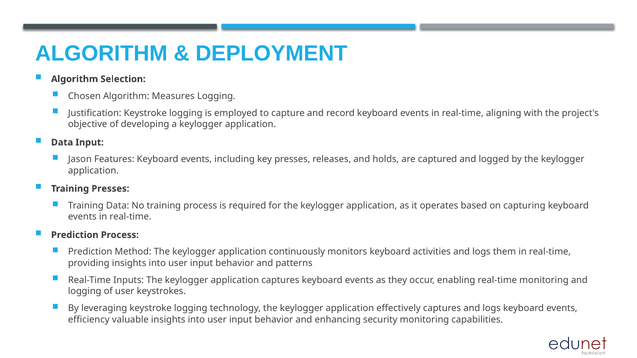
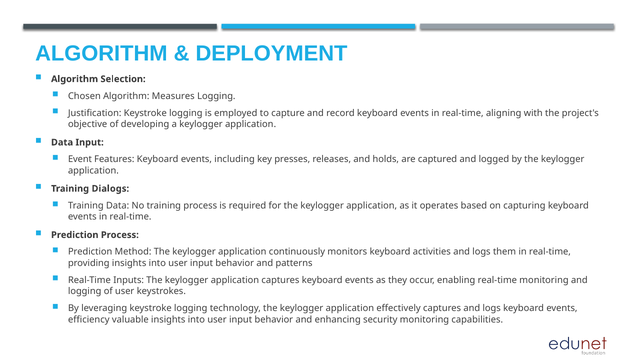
Jason: Jason -> Event
Training Presses: Presses -> Dialogs
